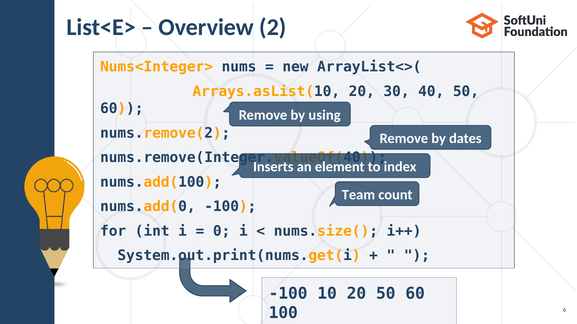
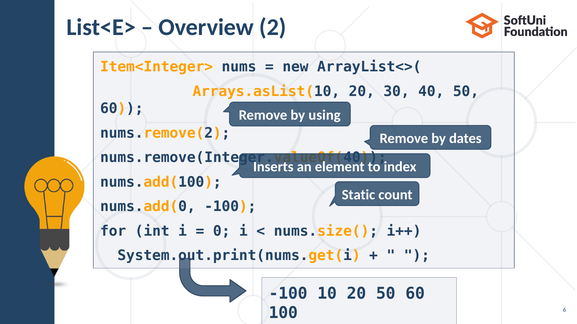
Nums<Integer>: Nums<Integer> -> Item<Integer>
Team: Team -> Static
